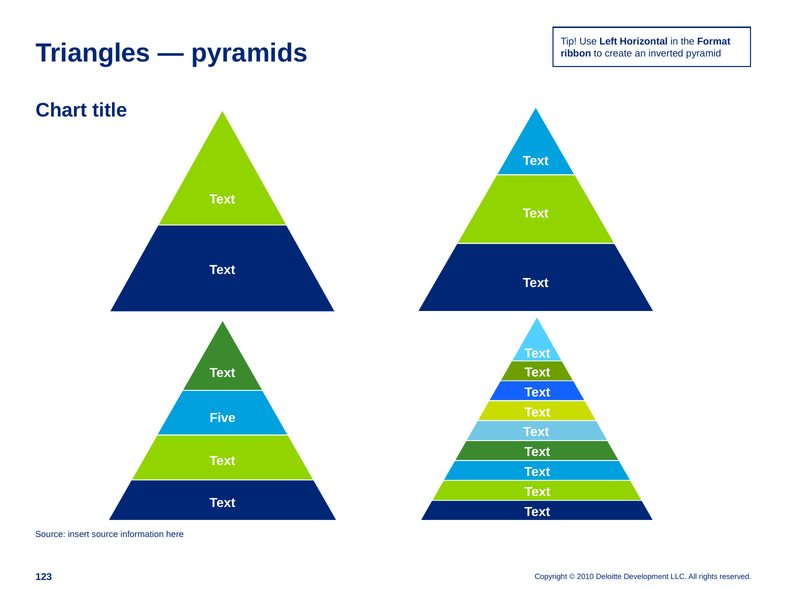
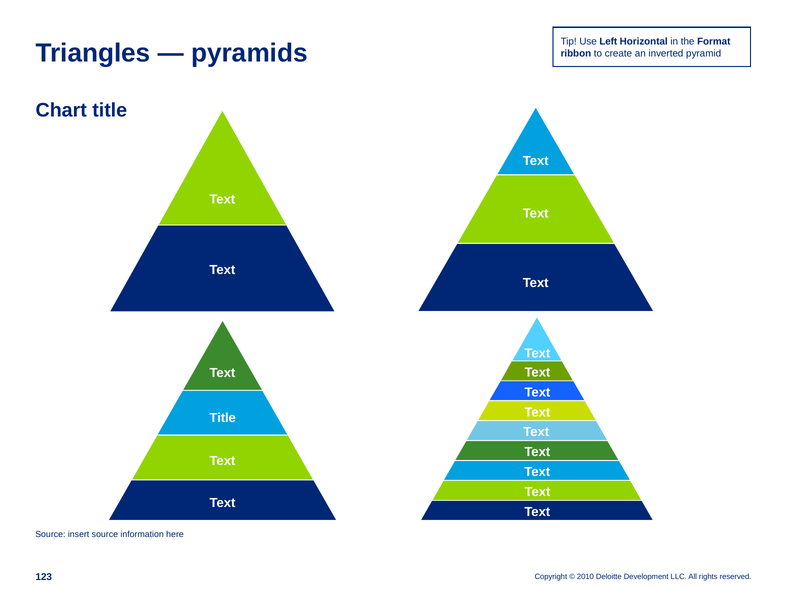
Five at (223, 418): Five -> Title
